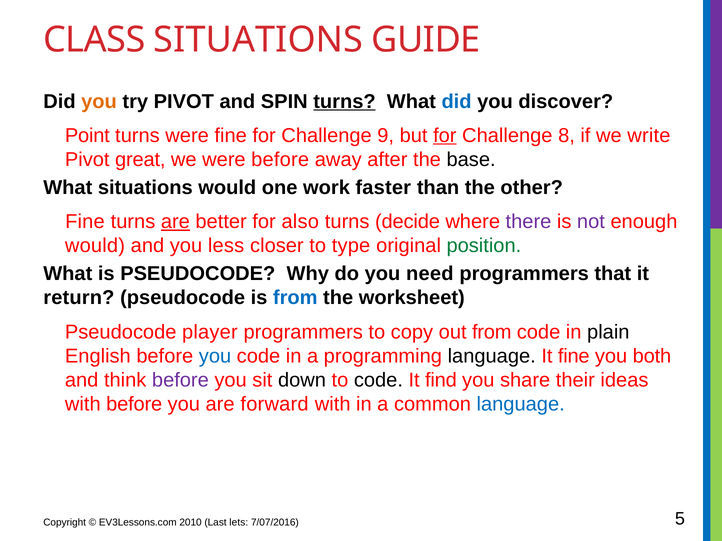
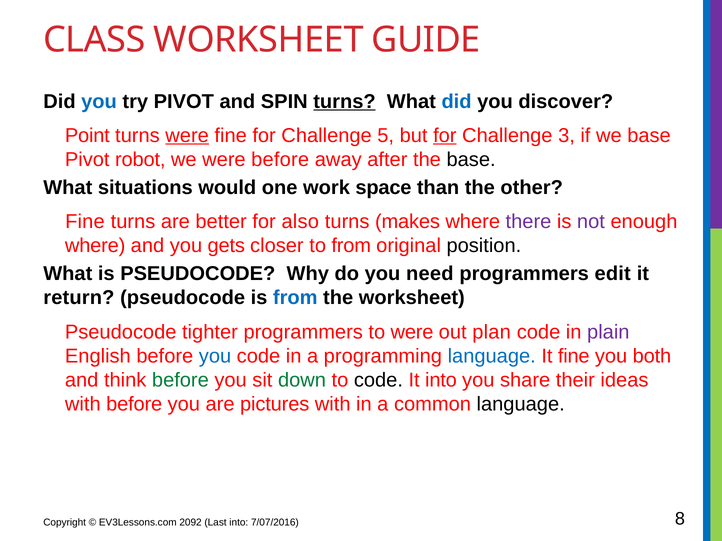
CLASS SITUATIONS: SITUATIONS -> WORKSHEET
you at (99, 101) colour: orange -> blue
were at (187, 136) underline: none -> present
9: 9 -> 5
8: 8 -> 3
we write: write -> base
great: great -> robot
faster: faster -> space
are at (175, 222) underline: present -> none
decide: decide -> makes
would at (95, 246): would -> where
less: less -> gets
to type: type -> from
position colour: green -> black
that: that -> edit
player: player -> tighter
to copy: copy -> were
out from: from -> plan
plain colour: black -> purple
language at (492, 356) colour: black -> blue
before at (180, 380) colour: purple -> green
down colour: black -> green
It find: find -> into
forward: forward -> pictures
language at (521, 404) colour: blue -> black
2010: 2010 -> 2092
Last lets: lets -> into
5: 5 -> 8
